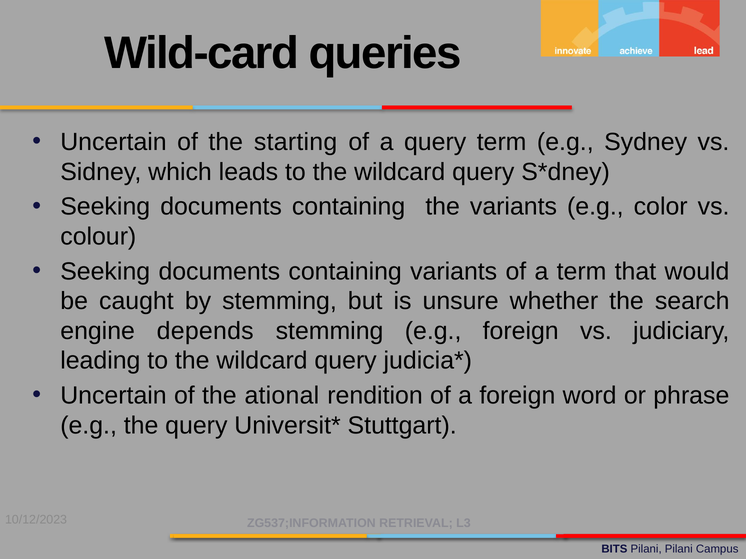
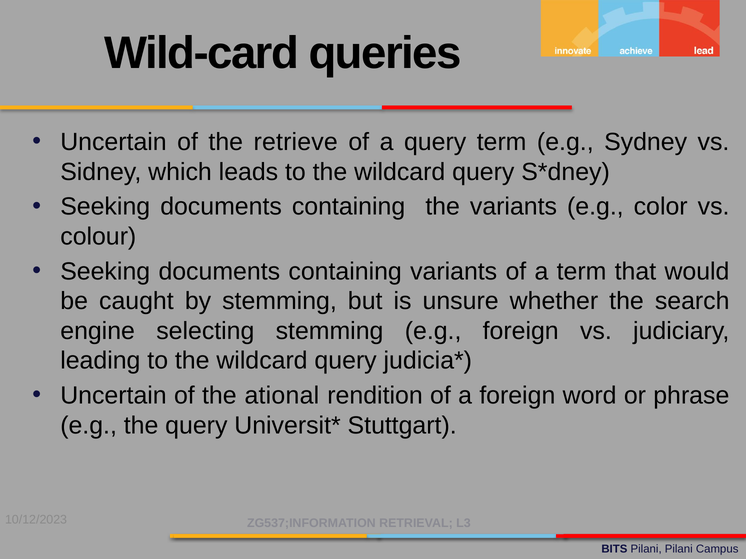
starting: starting -> retrieve
depends: depends -> selecting
